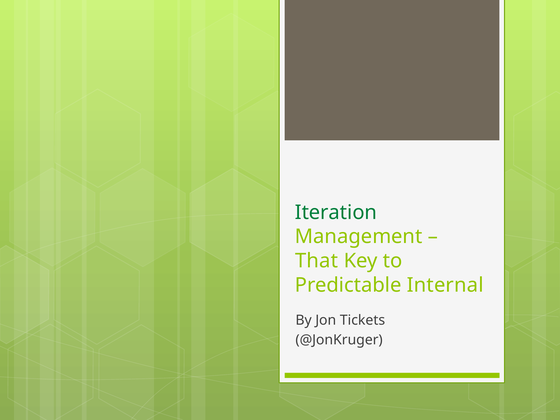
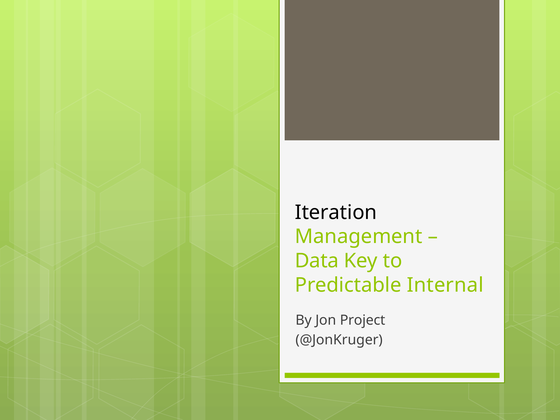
Iteration colour: green -> black
That: That -> Data
Tickets: Tickets -> Project
